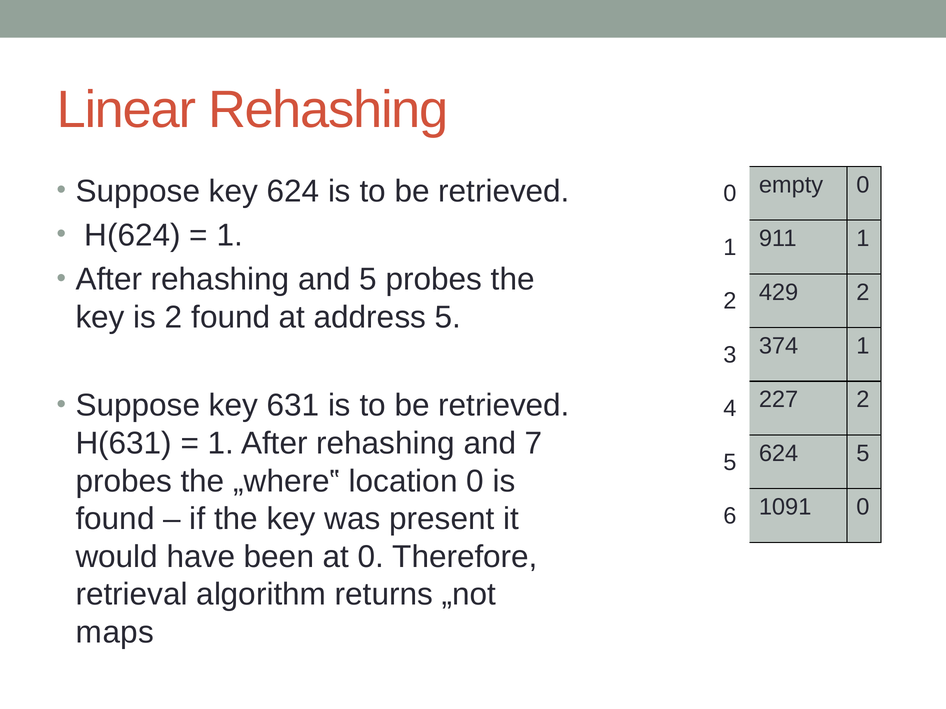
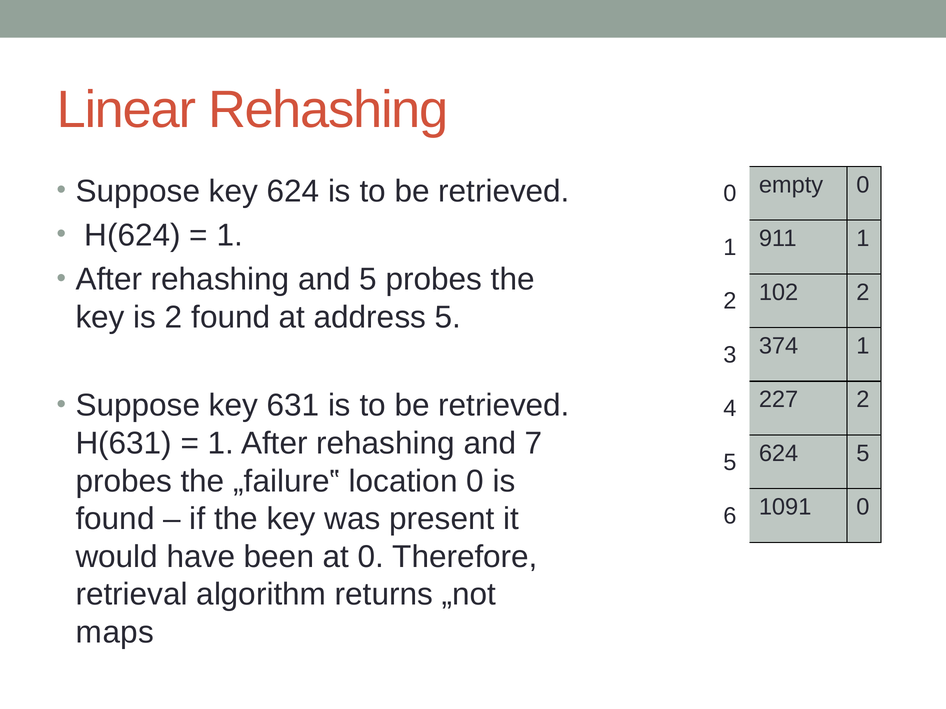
429: 429 -> 102
„where‟: „where‟ -> „failure‟
